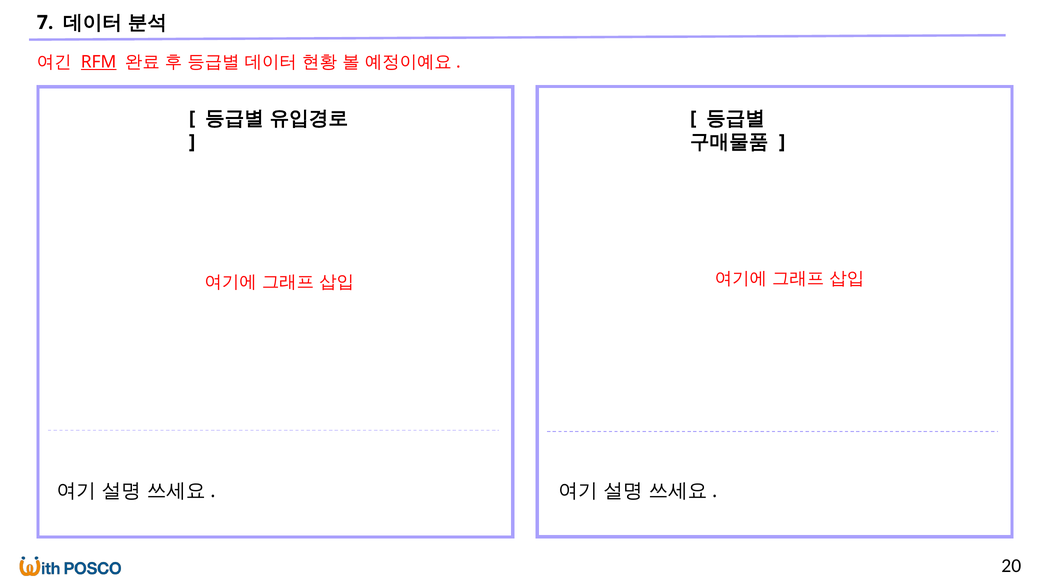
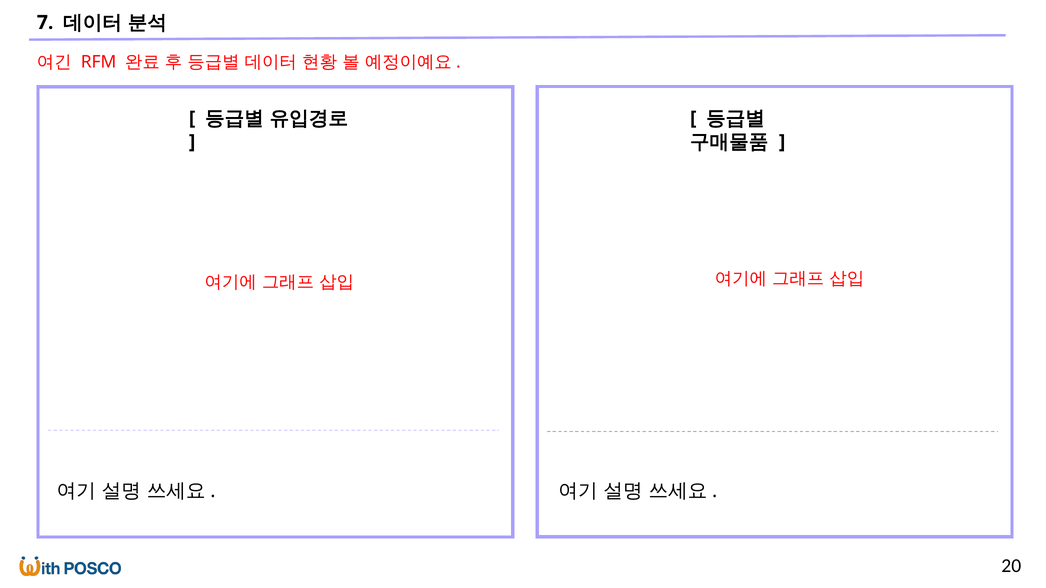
RFM underline: present -> none
